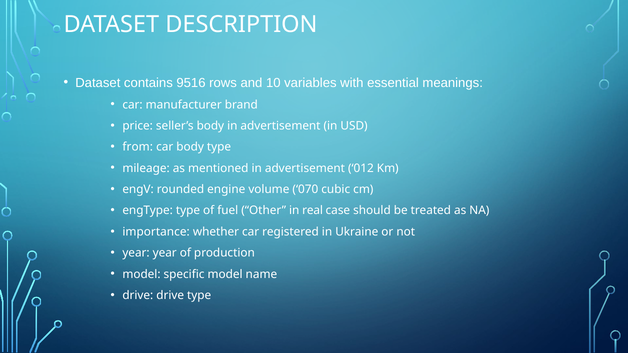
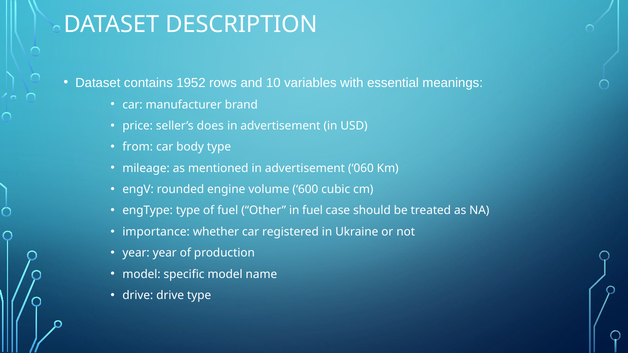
9516: 9516 -> 1952
seller’s body: body -> does
012: 012 -> 060
070: 070 -> 600
in real: real -> fuel
